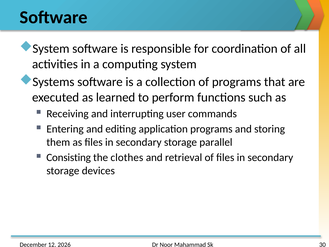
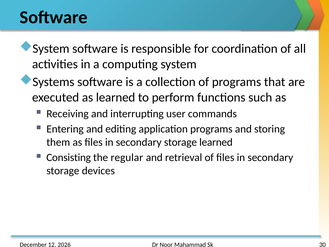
storage parallel: parallel -> learned
clothes: clothes -> regular
